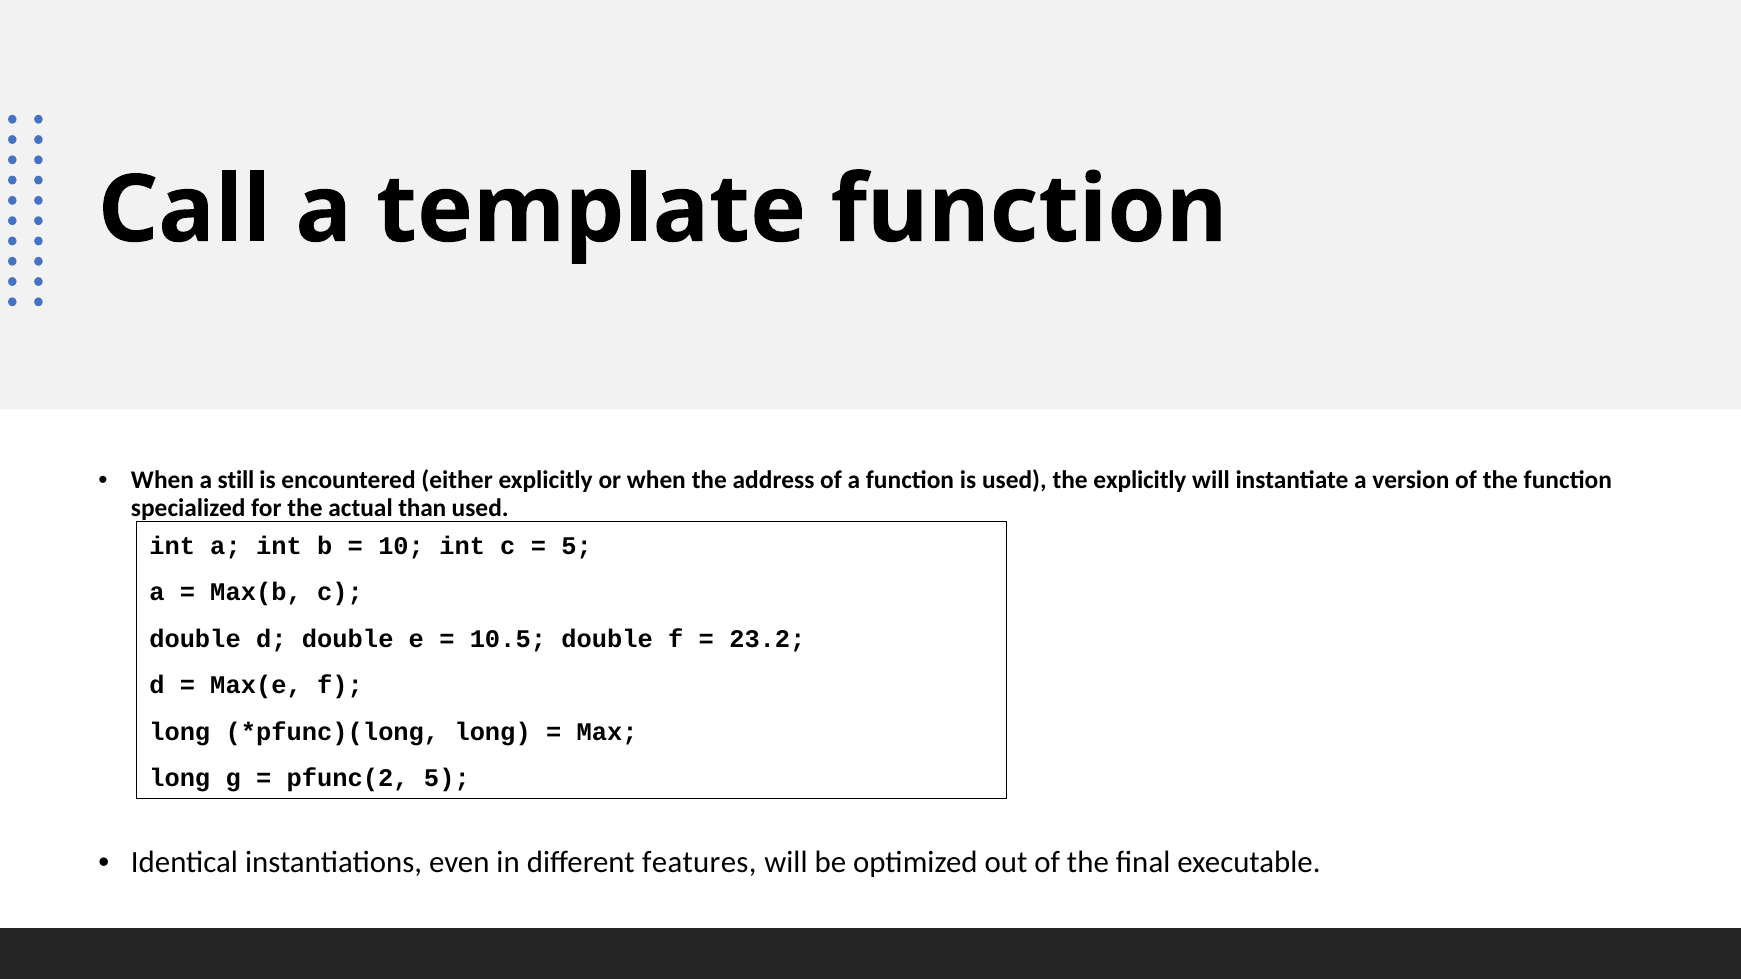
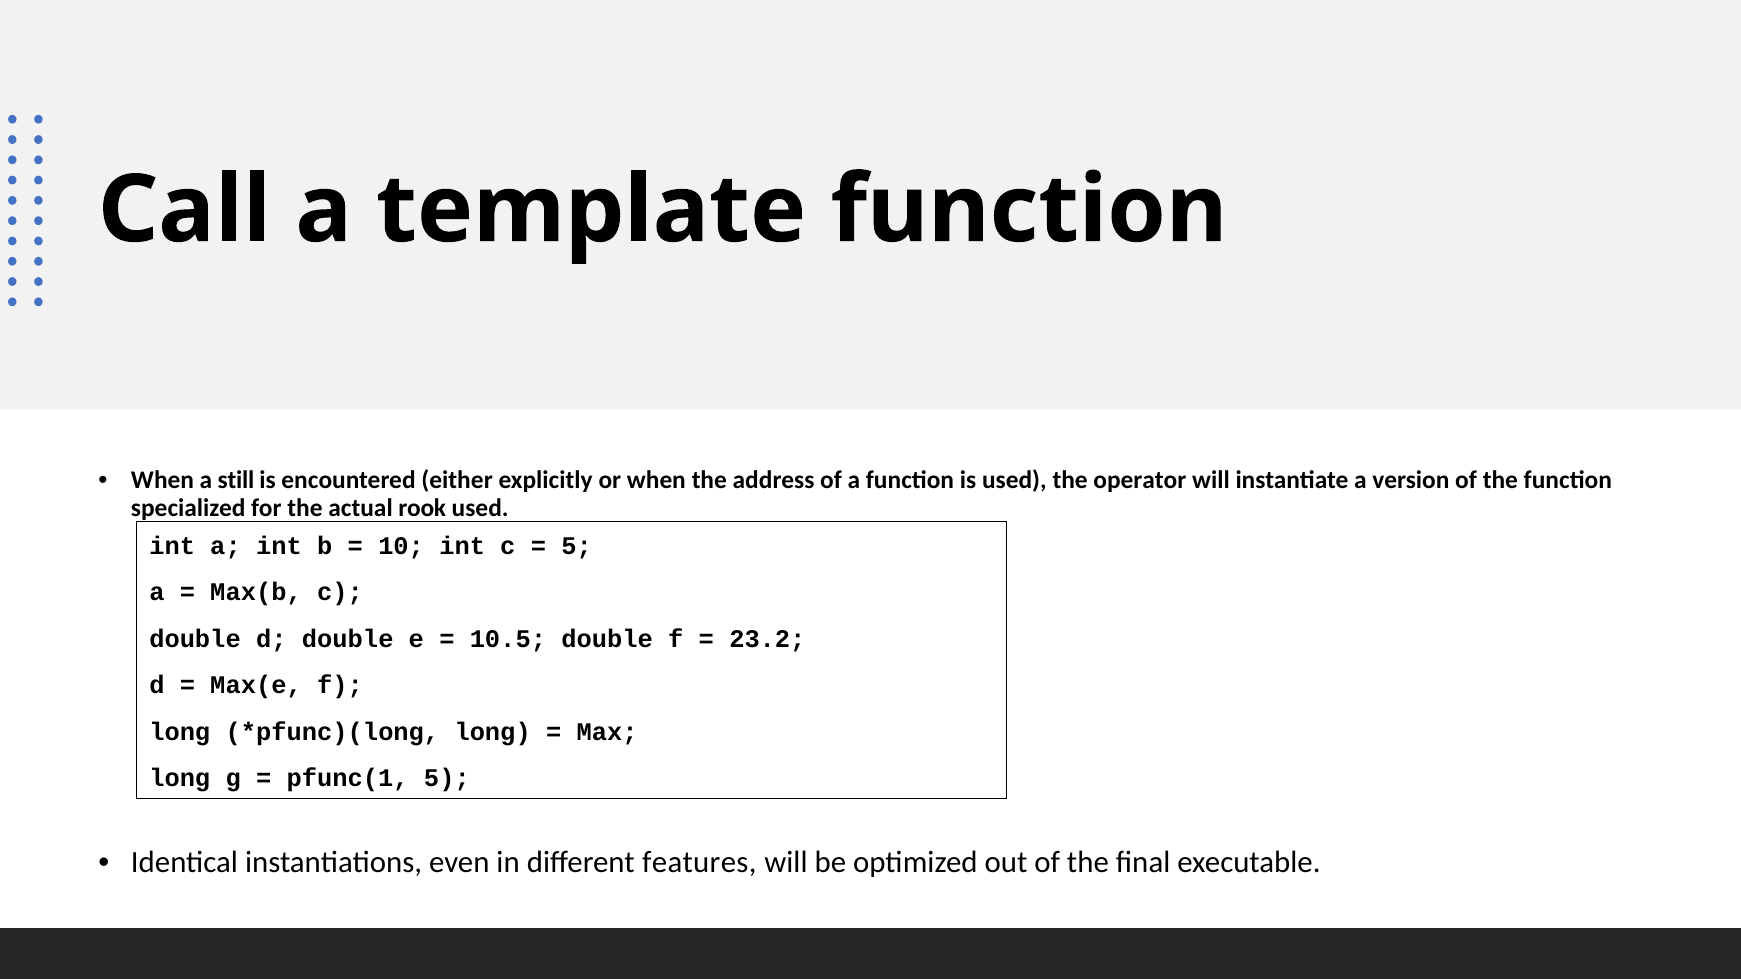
the explicitly: explicitly -> operator
than: than -> rook
pfunc(2: pfunc(2 -> pfunc(1
